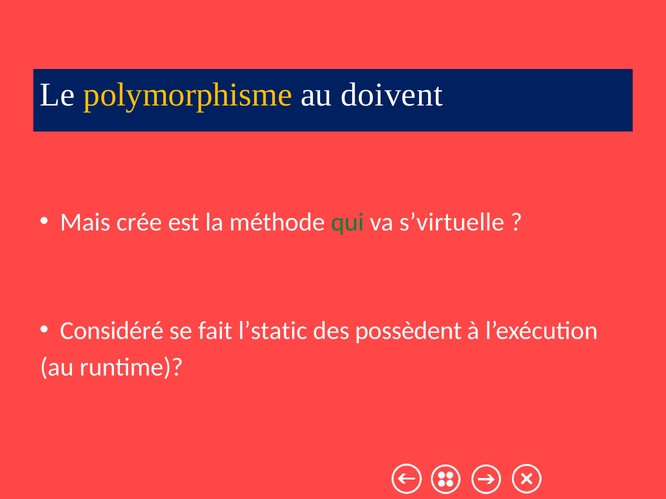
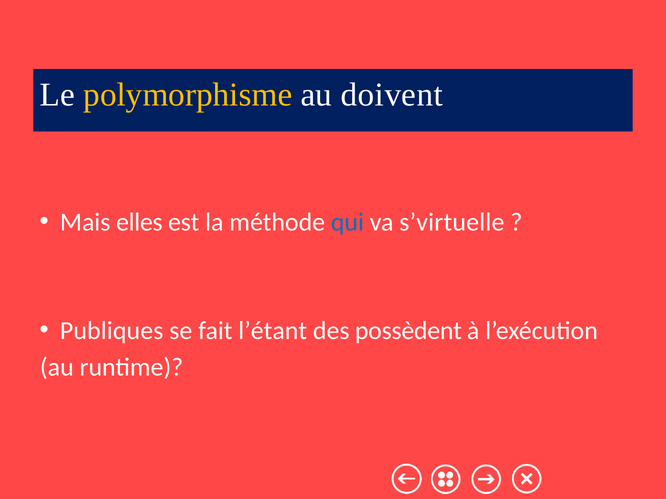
crée: crée -> elles
qui colour: green -> blue
Considéré: Considéré -> Publiques
l’static: l’static -> l’étant
